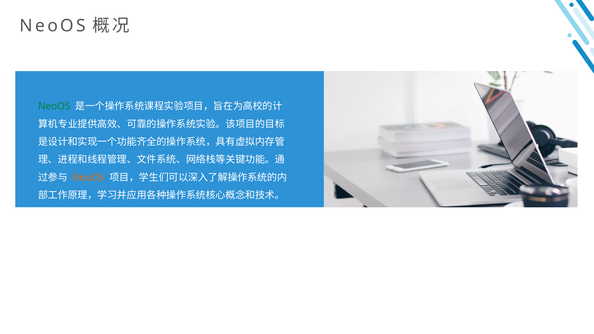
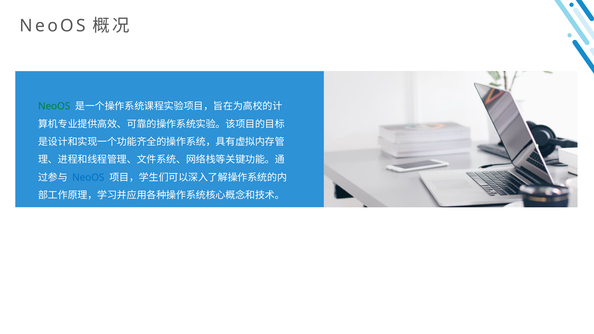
NeoOS at (88, 178) colour: orange -> blue
